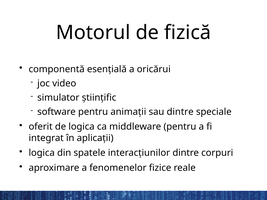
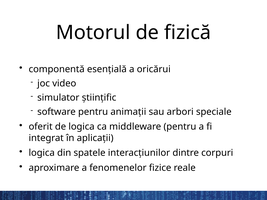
sau dintre: dintre -> arbori
